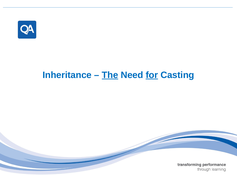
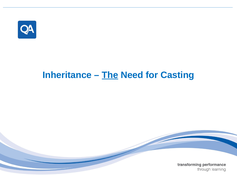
for underline: present -> none
